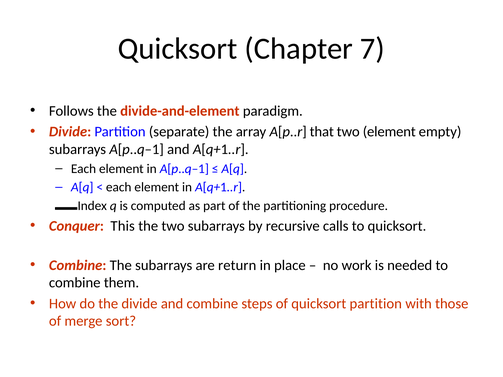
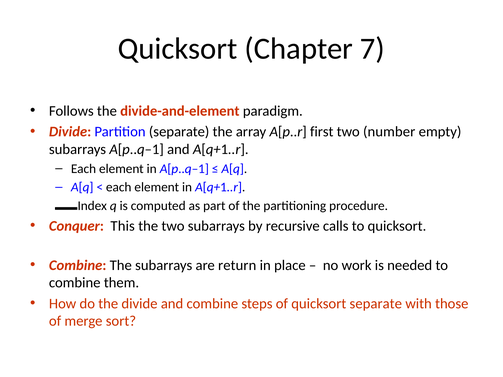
that: that -> first
two element: element -> number
quicksort partition: partition -> separate
